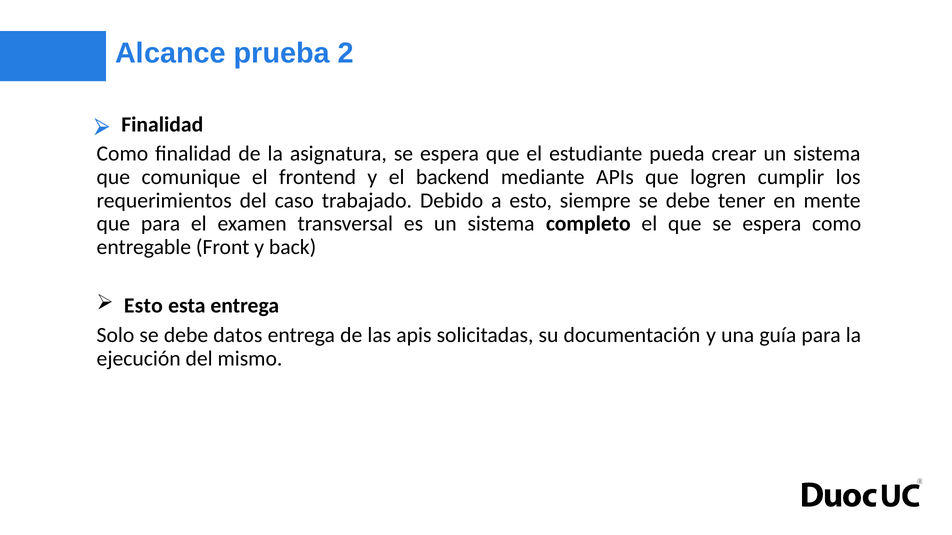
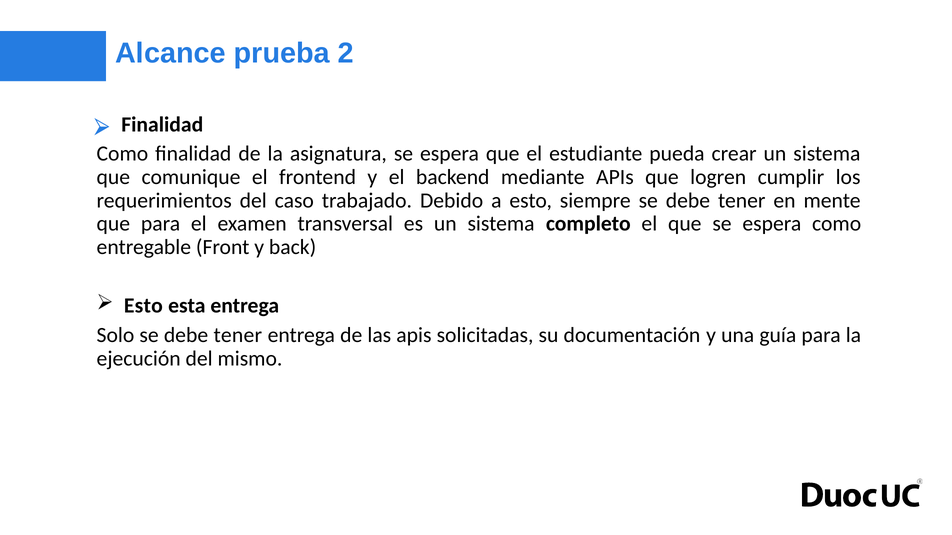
Solo se debe datos: datos -> tener
